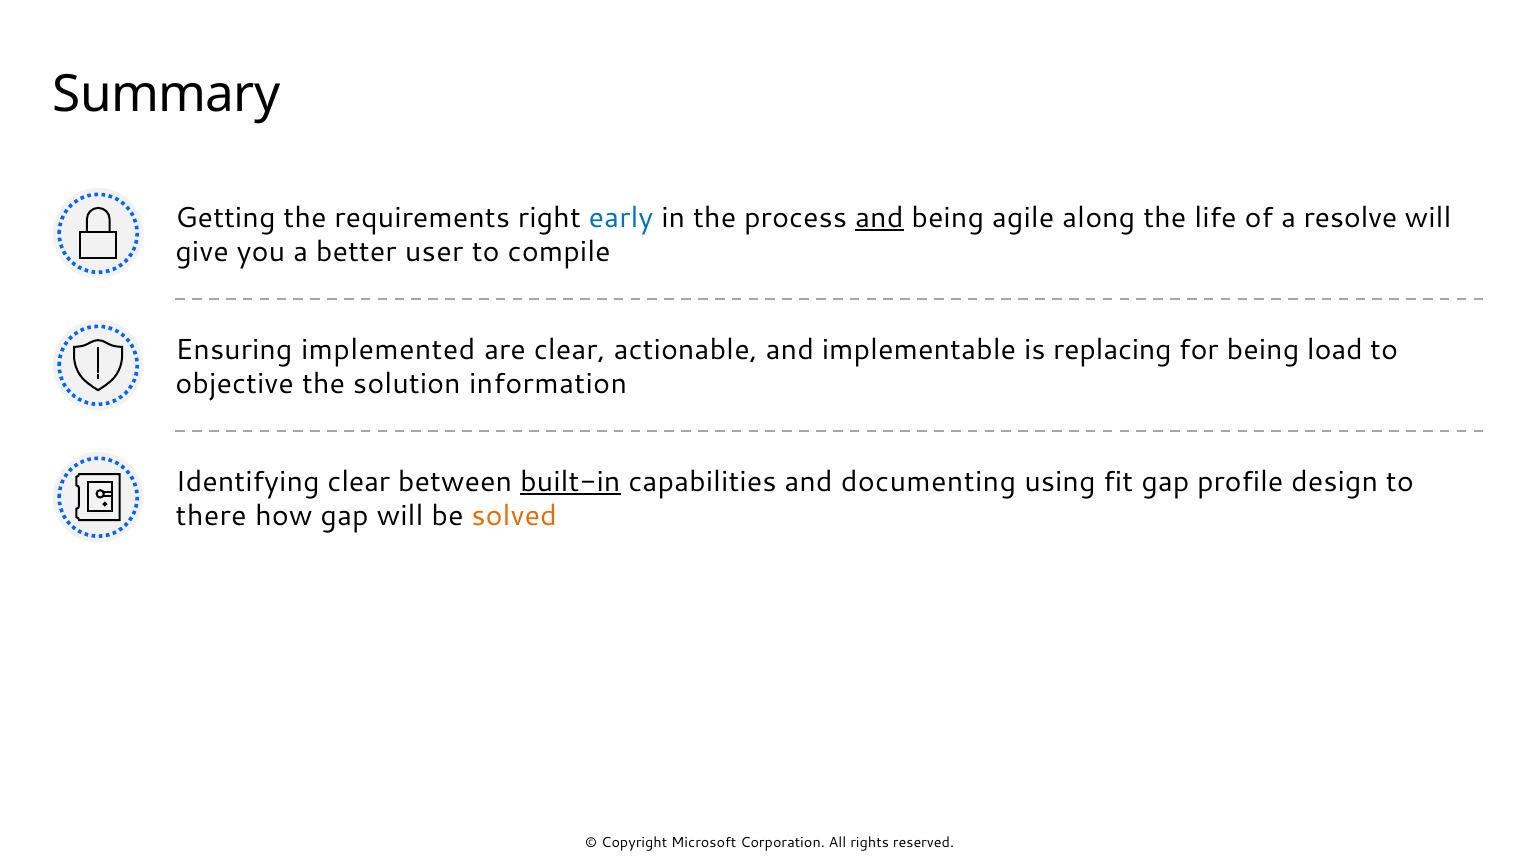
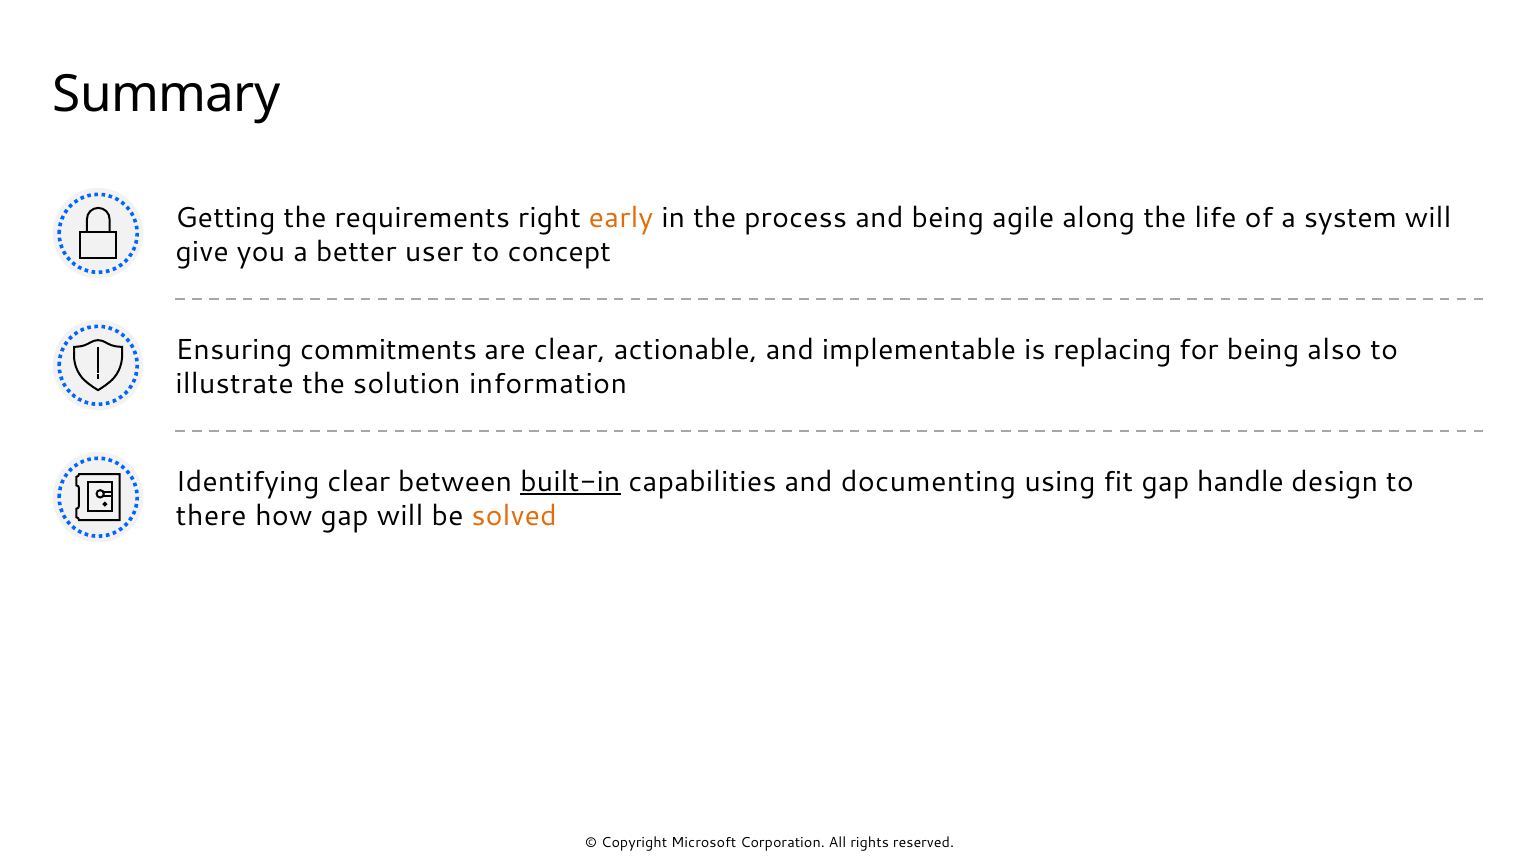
early colour: blue -> orange
and at (879, 218) underline: present -> none
resolve: resolve -> system
compile: compile -> concept
implemented: implemented -> commitments
load: load -> also
objective: objective -> illustrate
profile: profile -> handle
